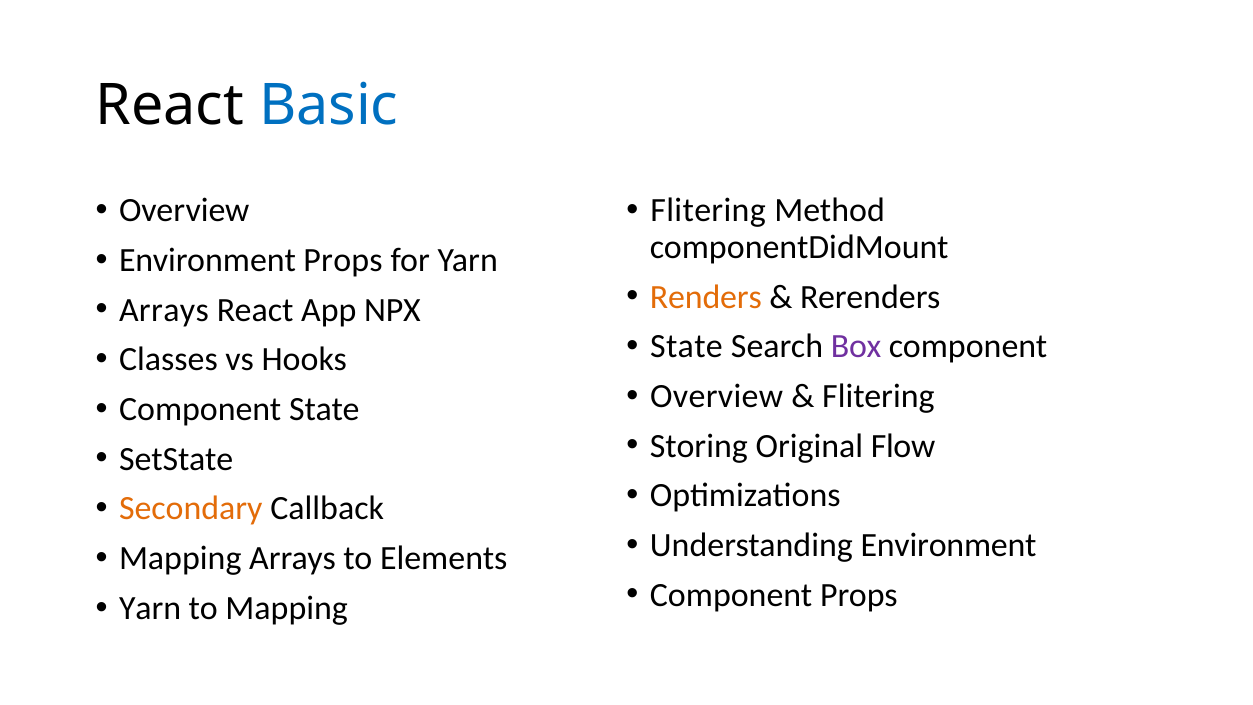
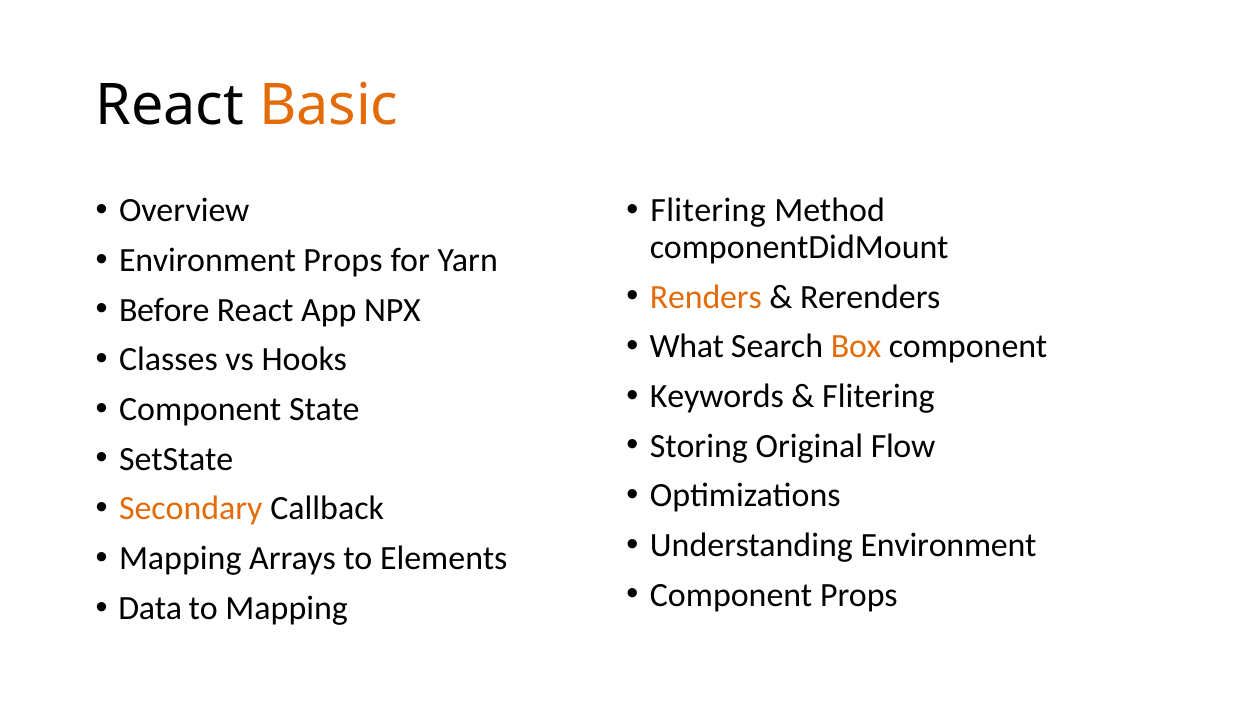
Basic colour: blue -> orange
Arrays at (164, 310): Arrays -> Before
State at (686, 346): State -> What
Box colour: purple -> orange
Overview at (717, 396): Overview -> Keywords
Yarn at (150, 608): Yarn -> Data
